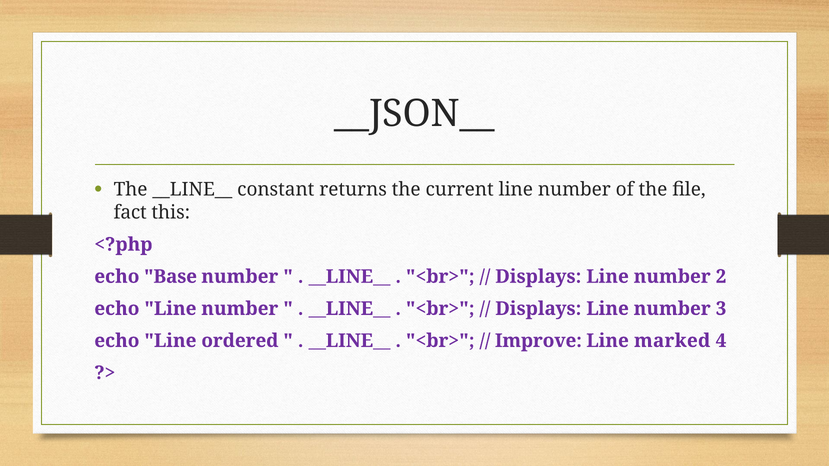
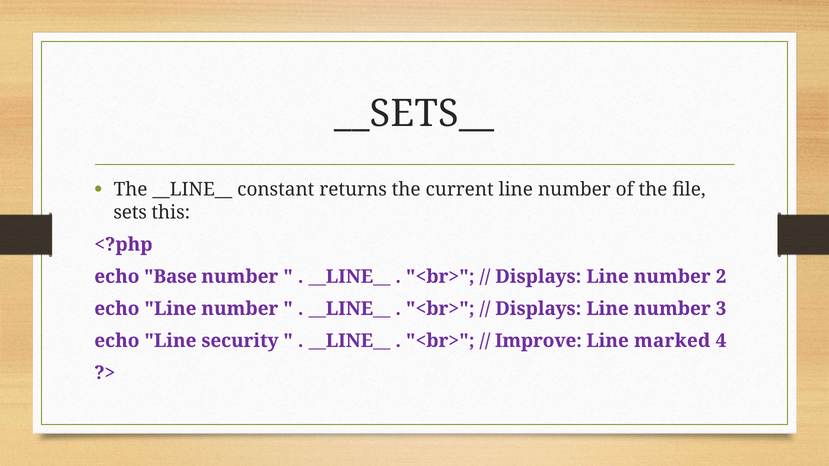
__JSON__: __JSON__ -> __SETS__
fact: fact -> sets
ordered: ordered -> security
